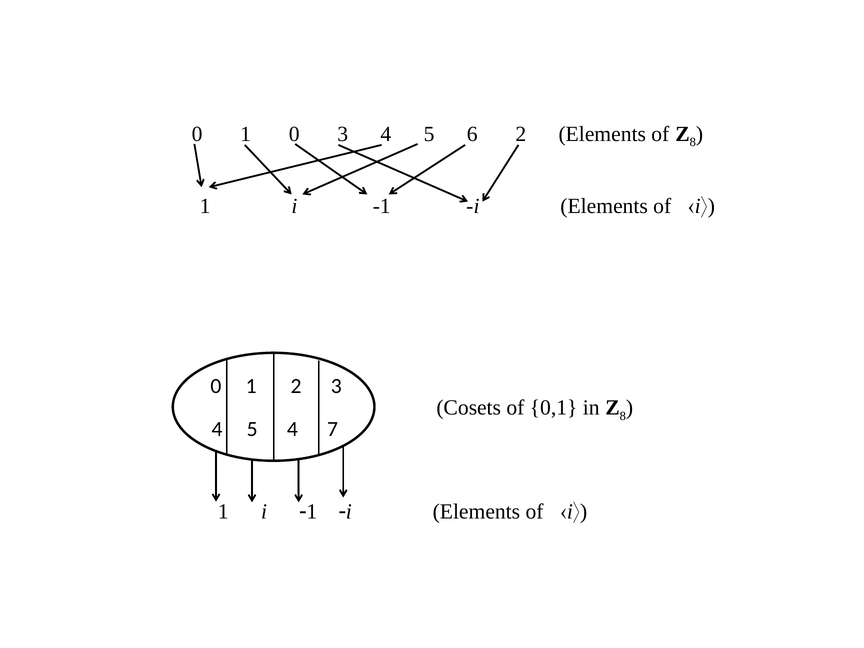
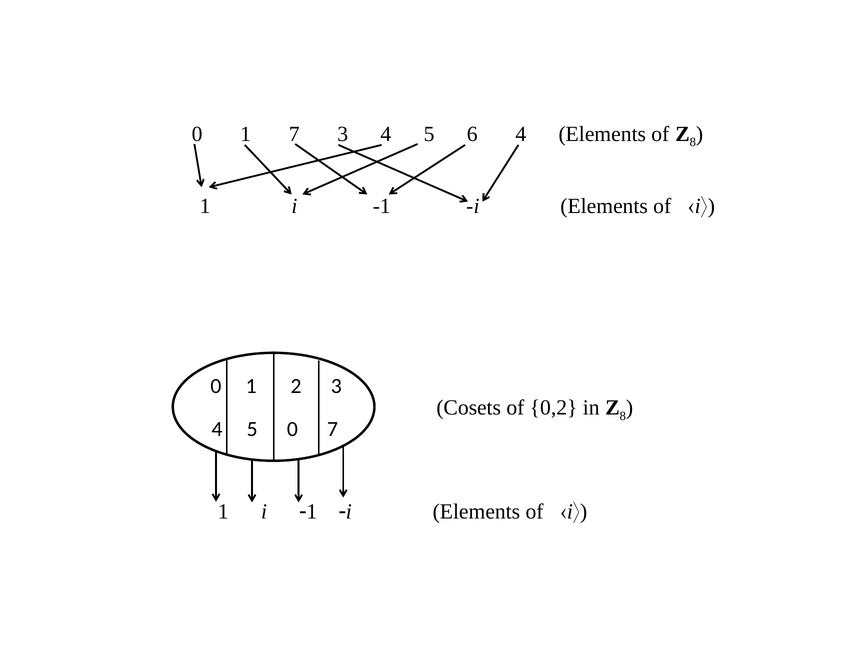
1 0: 0 -> 7
6 2: 2 -> 4
0,1: 0,1 -> 0,2
5 4: 4 -> 0
